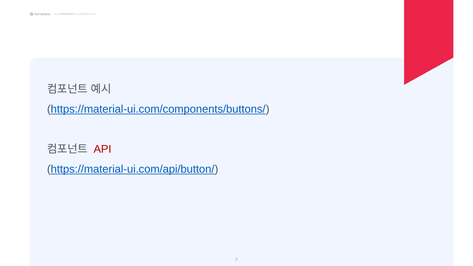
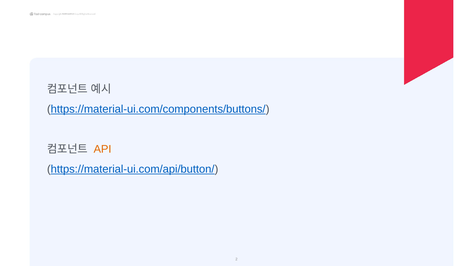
API colour: red -> orange
